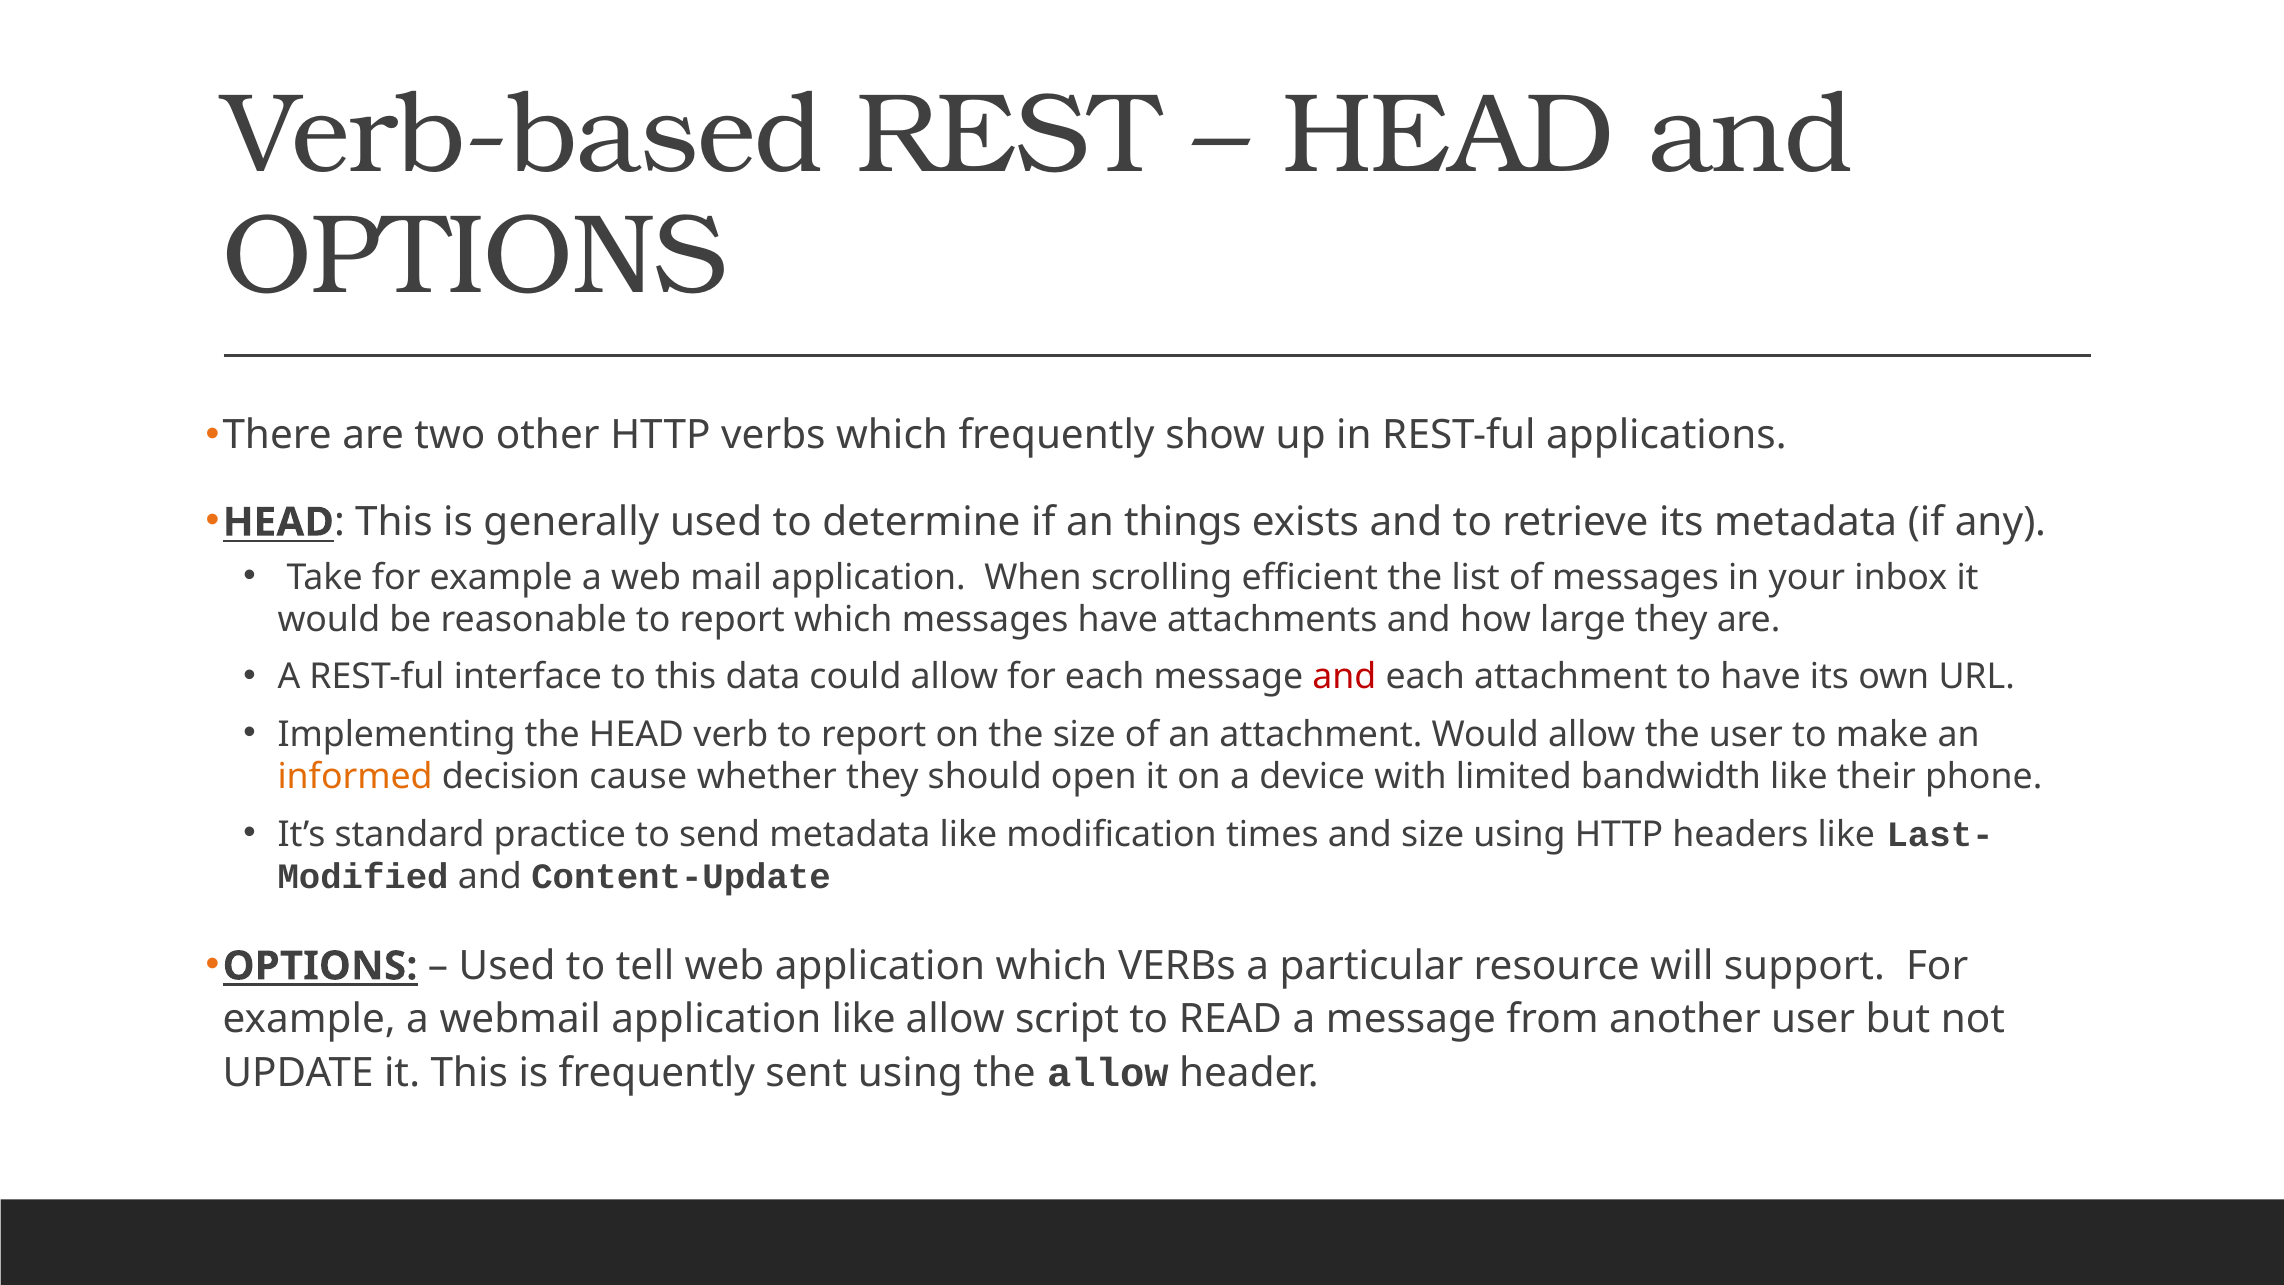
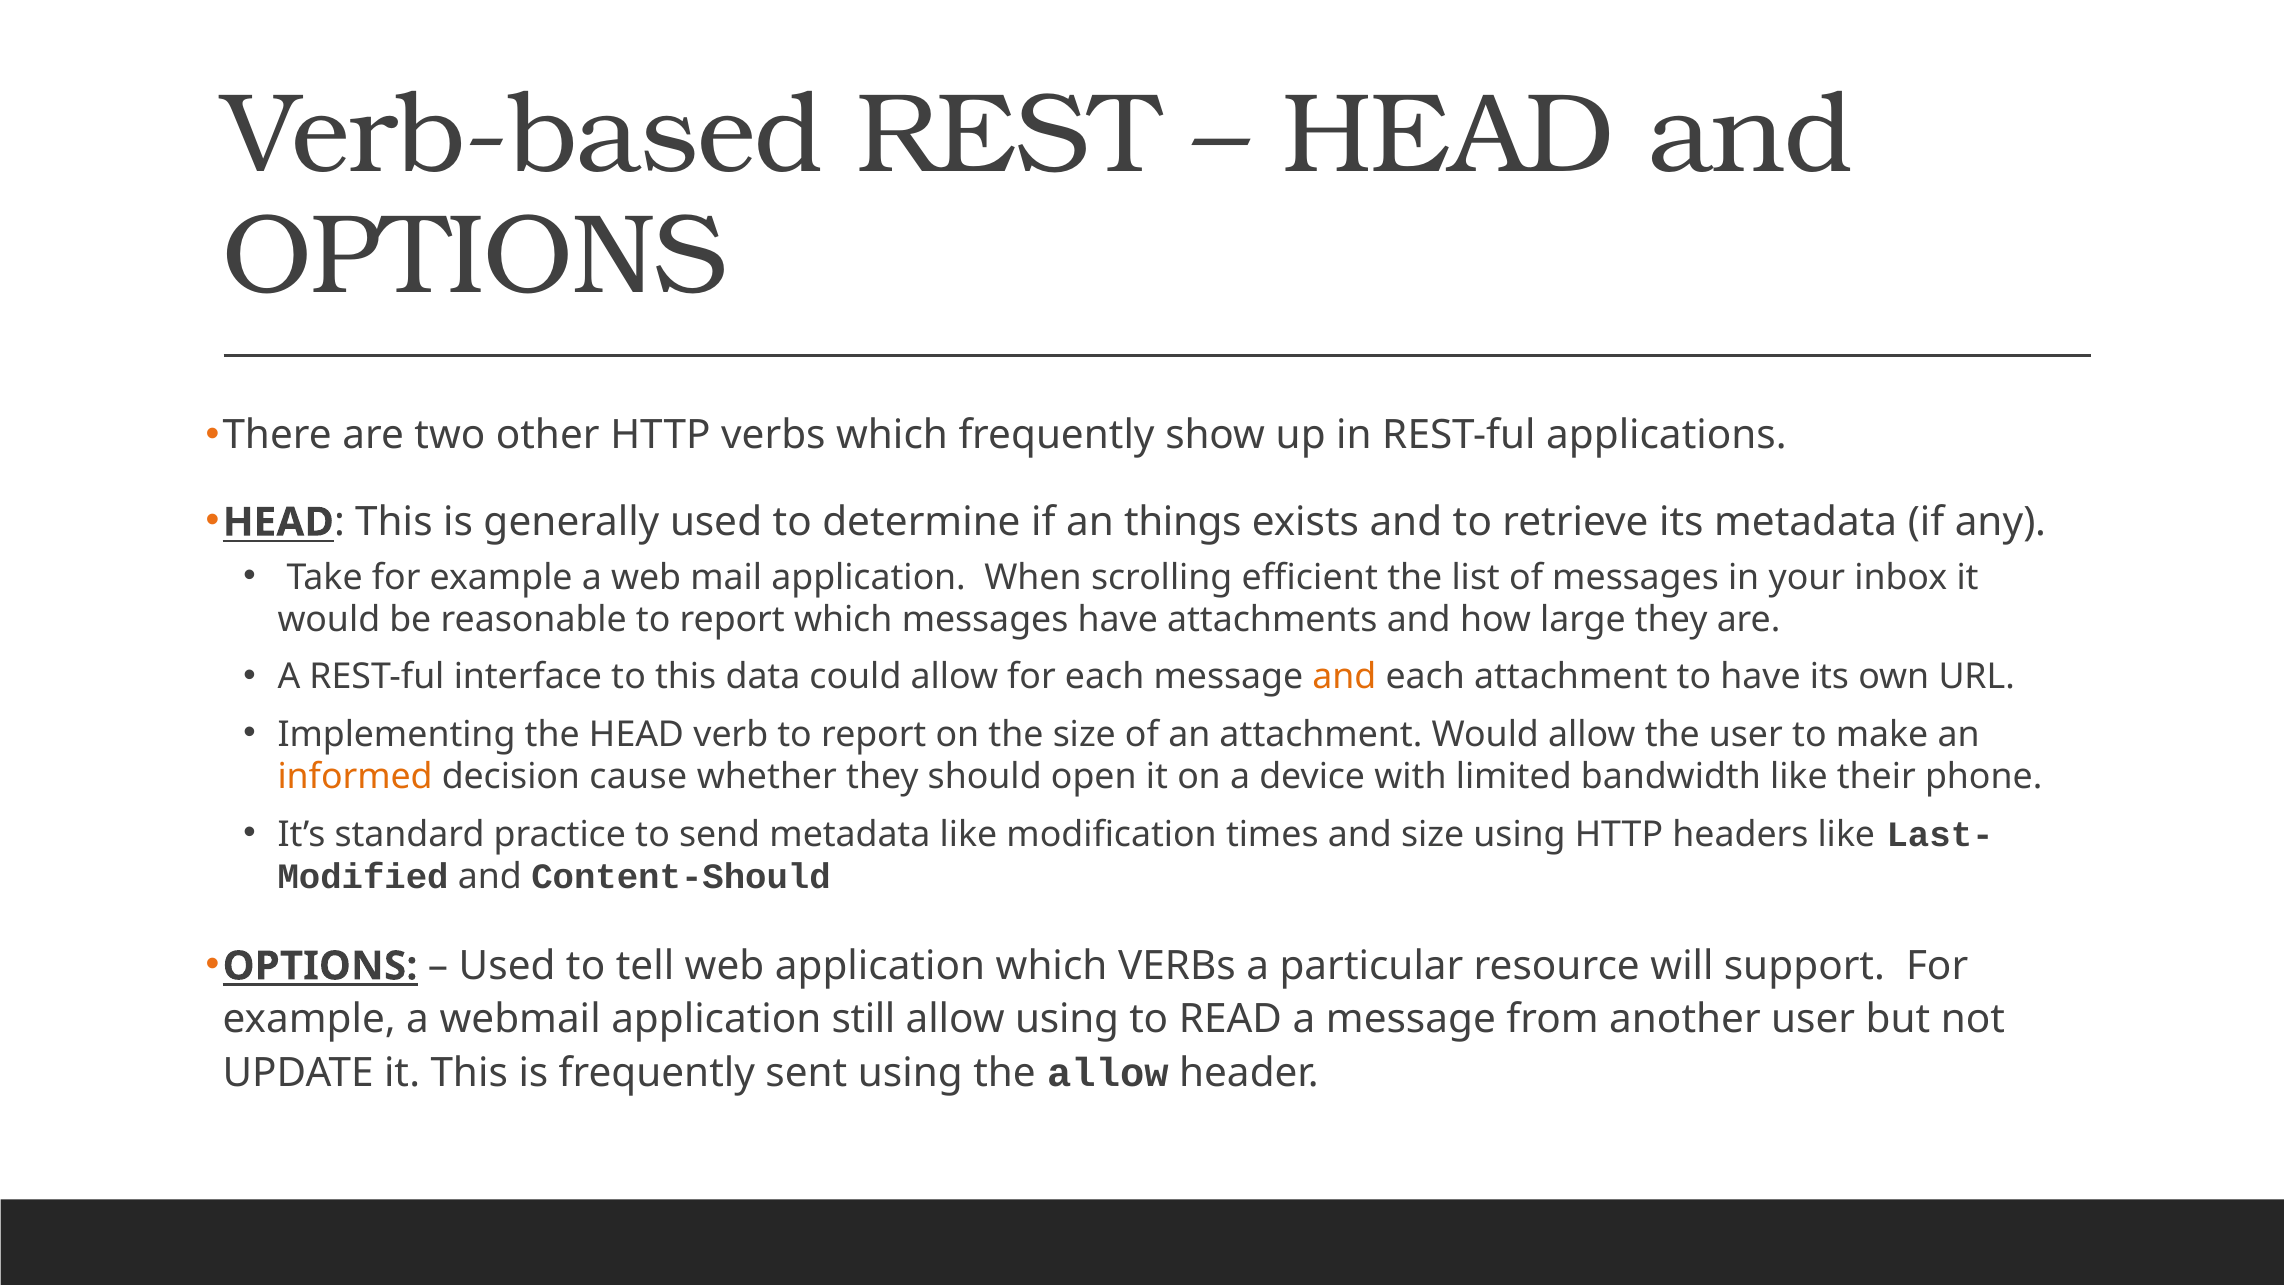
and at (1344, 677) colour: red -> orange
Content-Update: Content-Update -> Content-Should
application like: like -> still
allow script: script -> using
